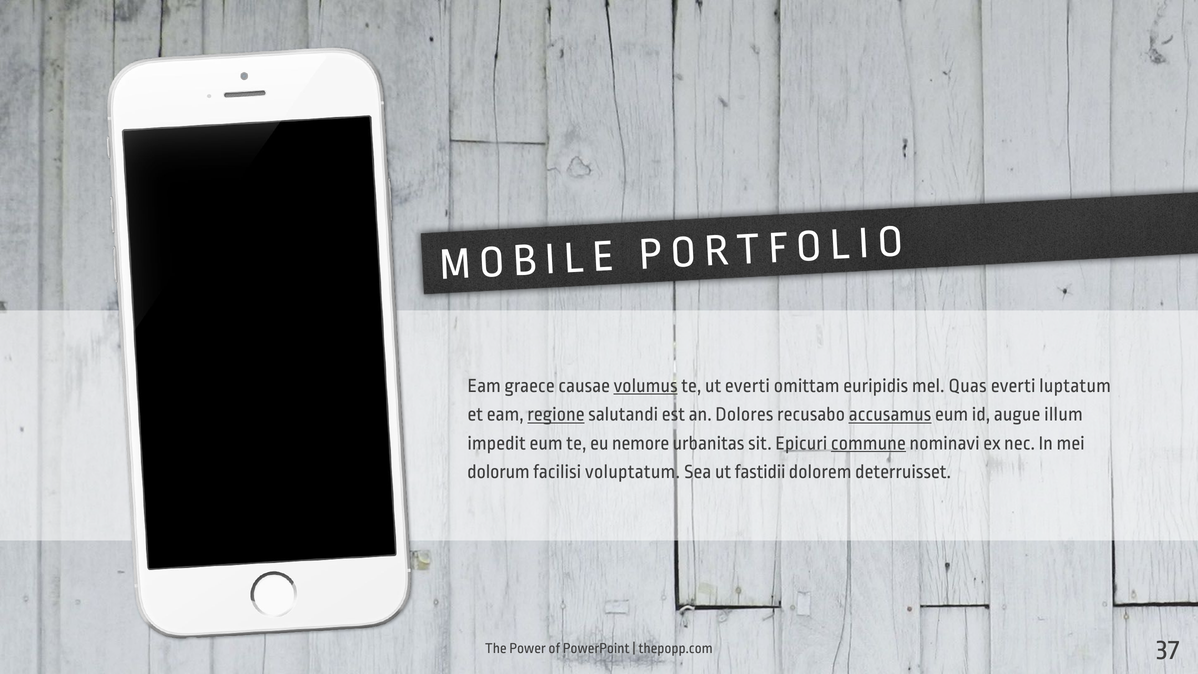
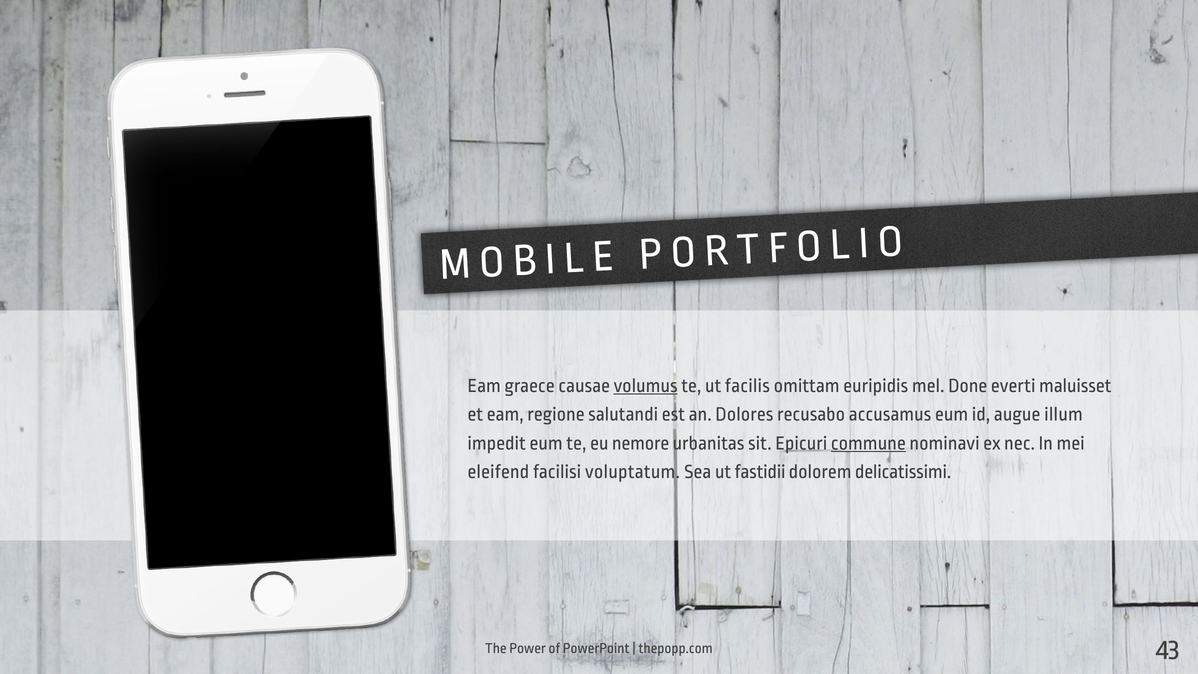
ut everti: everti -> facilis
Quas: Quas -> Done
luptatum: luptatum -> maluisset
regione underline: present -> none
accusamus underline: present -> none
dolorum: dolorum -> eleifend
deterruisset: deterruisset -> delicatissimi
37: 37 -> 43
